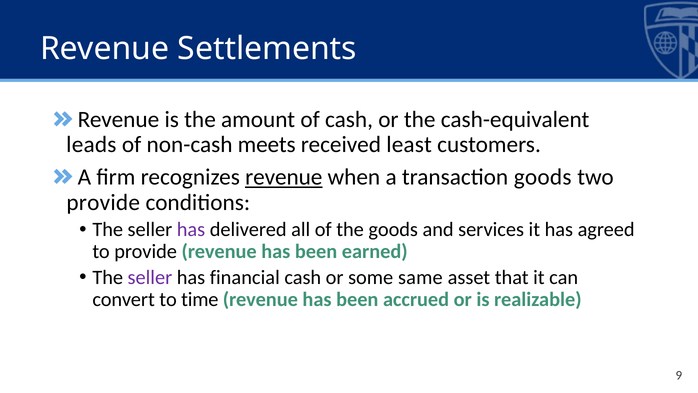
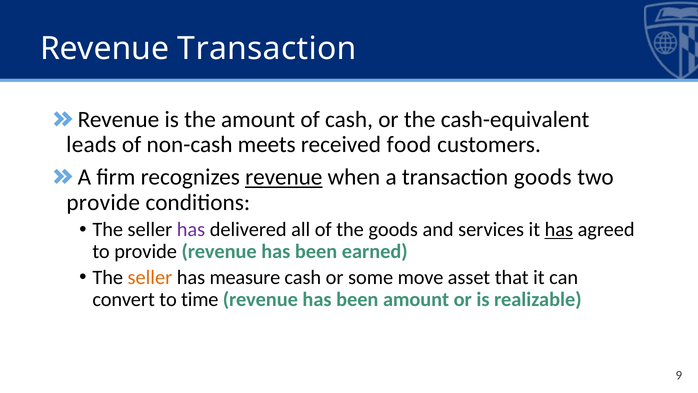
Revenue Settlements: Settlements -> Transaction
least: least -> food
has at (559, 229) underline: none -> present
seller at (150, 277) colour: purple -> orange
financial: financial -> measure
same: same -> move
been accrued: accrued -> amount
